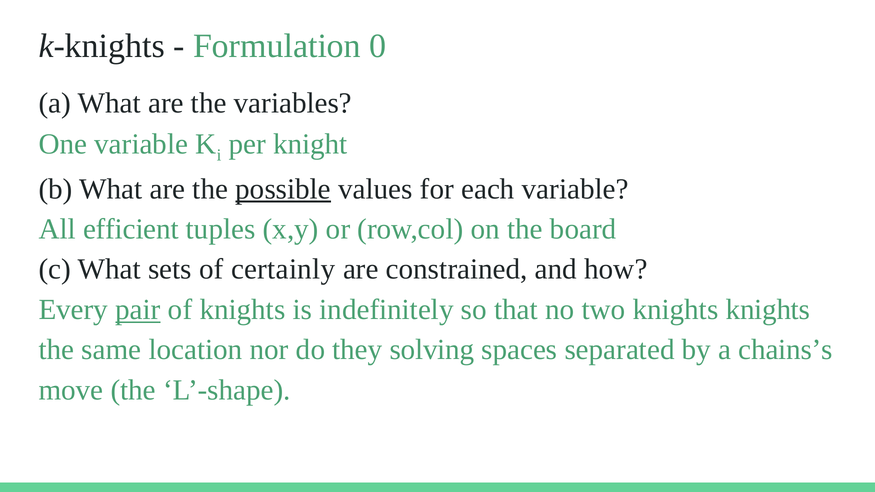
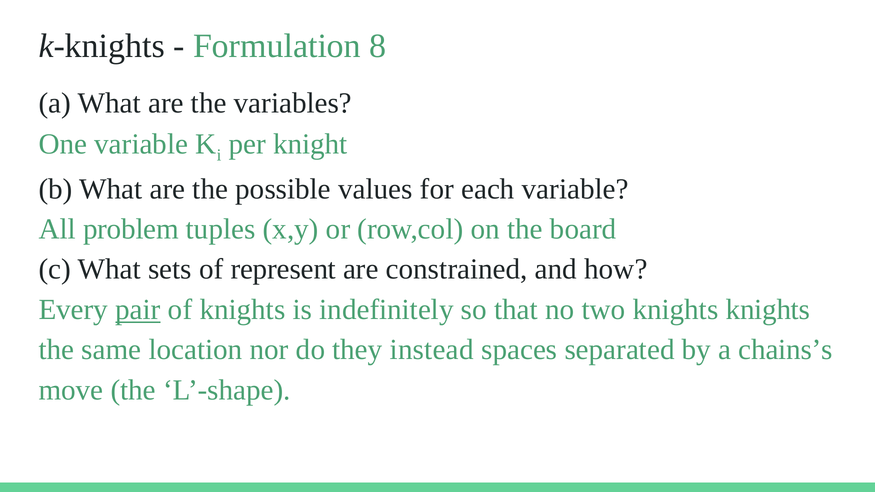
0: 0 -> 8
possible underline: present -> none
efficient: efficient -> problem
certainly: certainly -> represent
solving: solving -> instead
